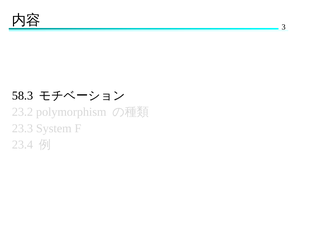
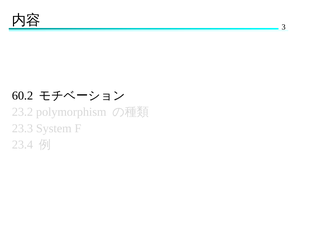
58.3: 58.3 -> 60.2
